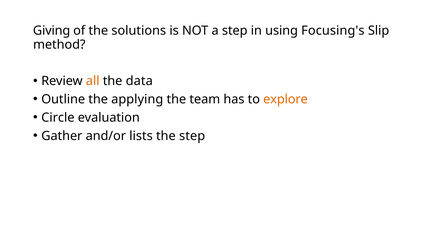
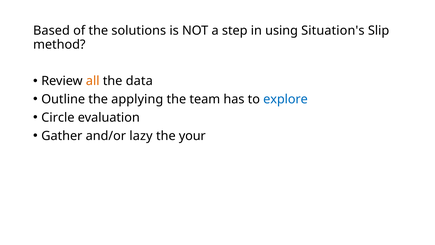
Giving: Giving -> Based
Focusing's: Focusing's -> Situation's
explore colour: orange -> blue
lists: lists -> lazy
the step: step -> your
